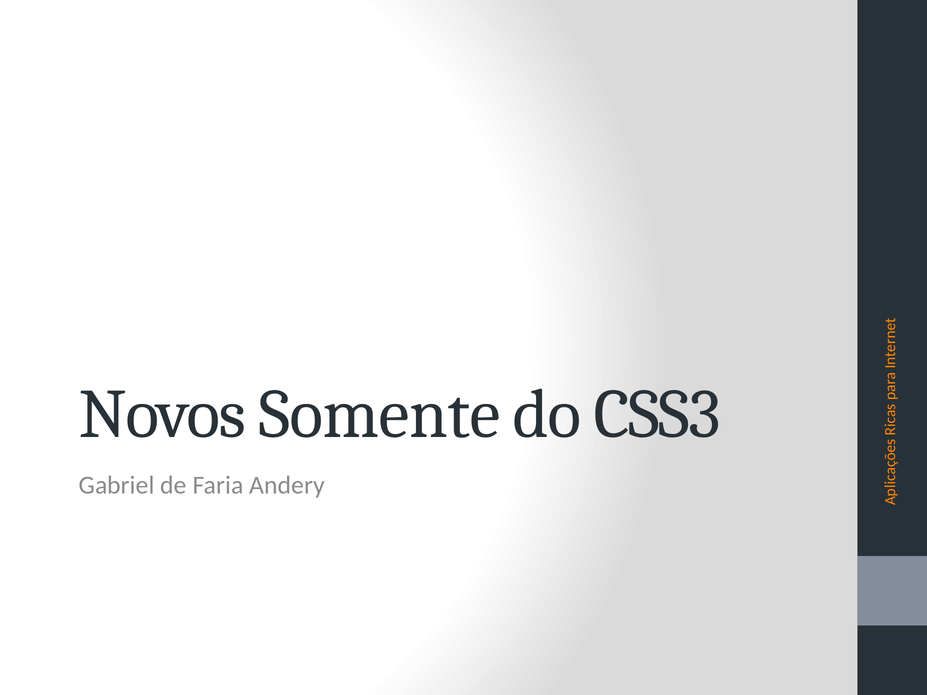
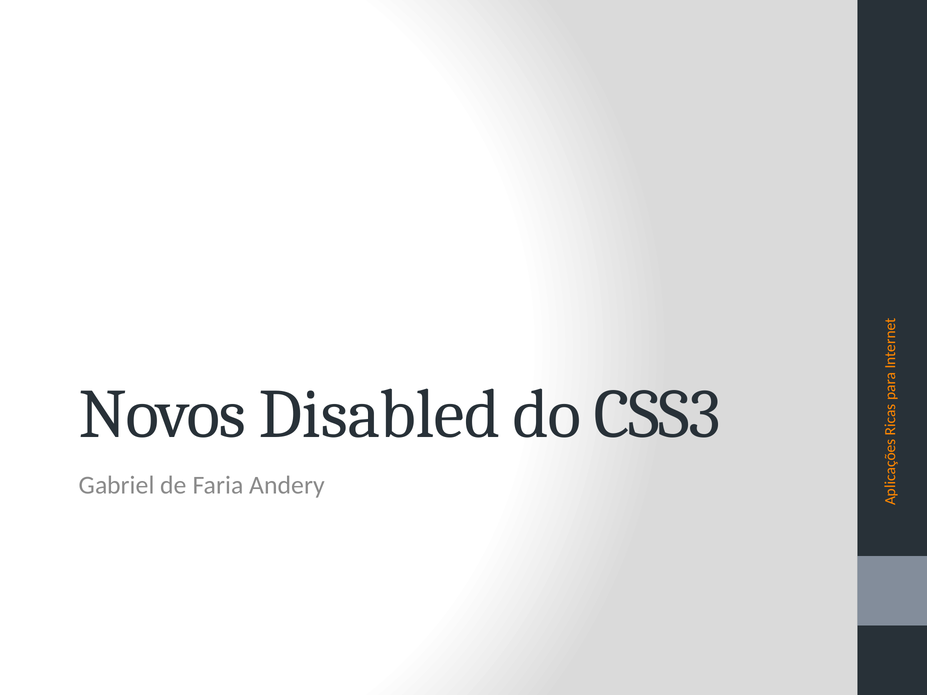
Somente: Somente -> Disabled
